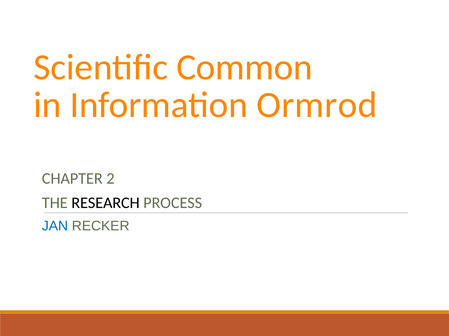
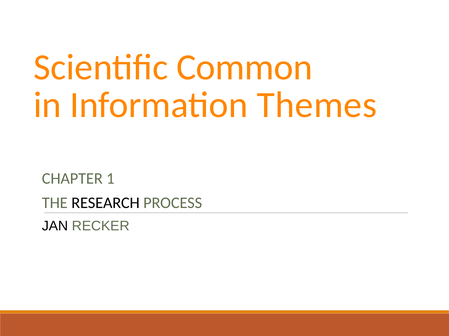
Ormrod: Ormrod -> Themes
2: 2 -> 1
JAN colour: blue -> black
